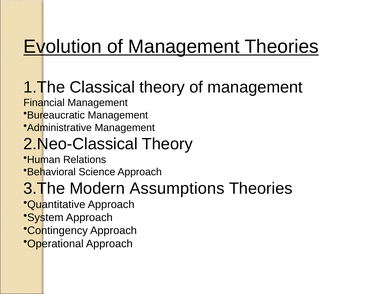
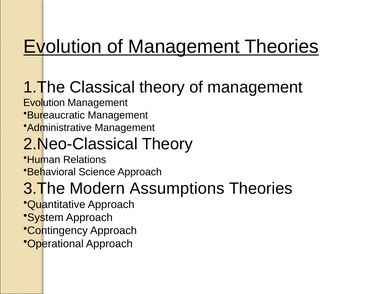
Financial at (44, 103): Financial -> Evolution
